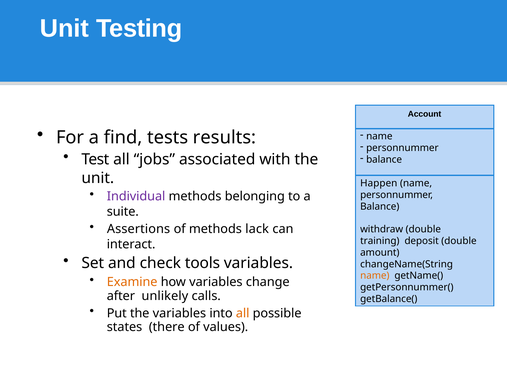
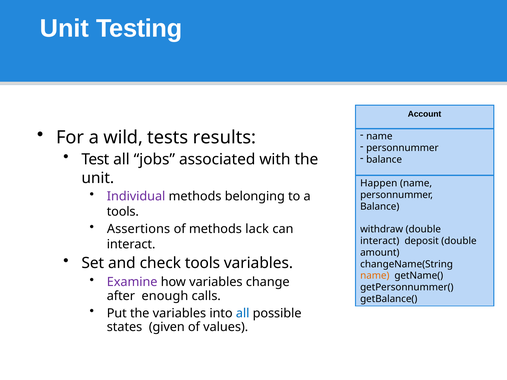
find: find -> wild
suite at (123, 212): suite -> tools
training at (380, 241): training -> interact
Examine colour: orange -> purple
unlikely: unlikely -> enough
all at (243, 313) colour: orange -> blue
there: there -> given
